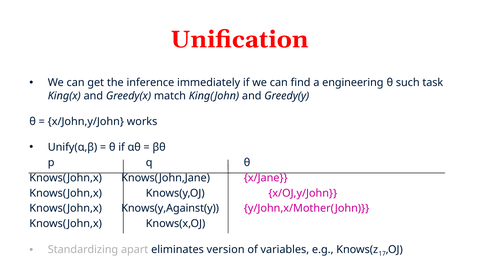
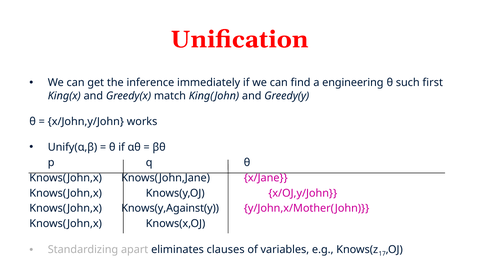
task: task -> first
version: version -> clauses
